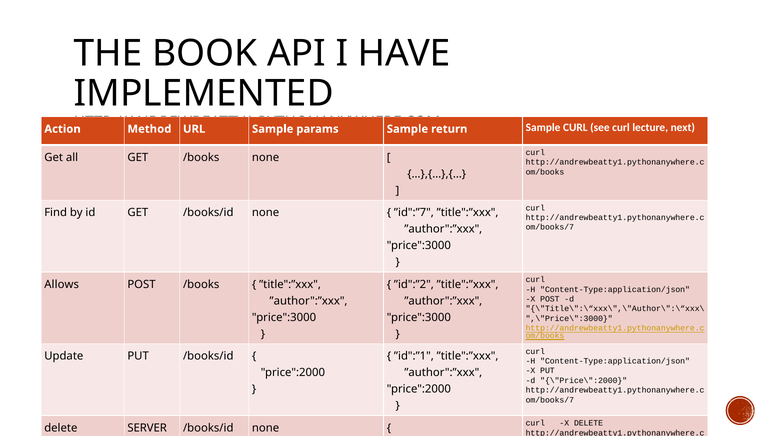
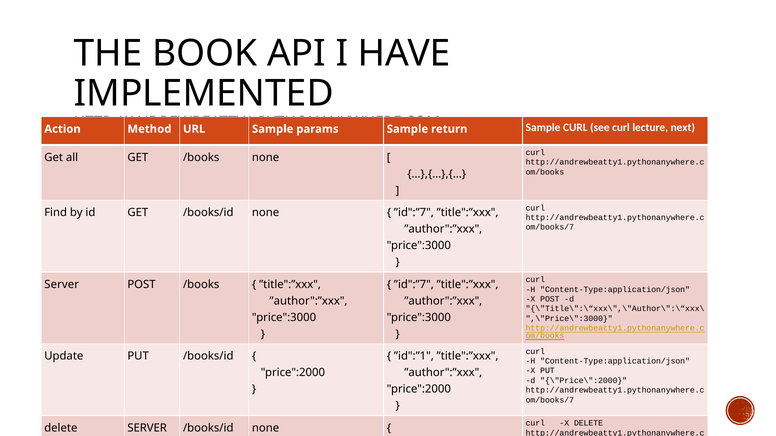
Allows at (62, 285): Allows -> Server
”id":”2 at (414, 285): ”id":”2 -> ”id":”7
